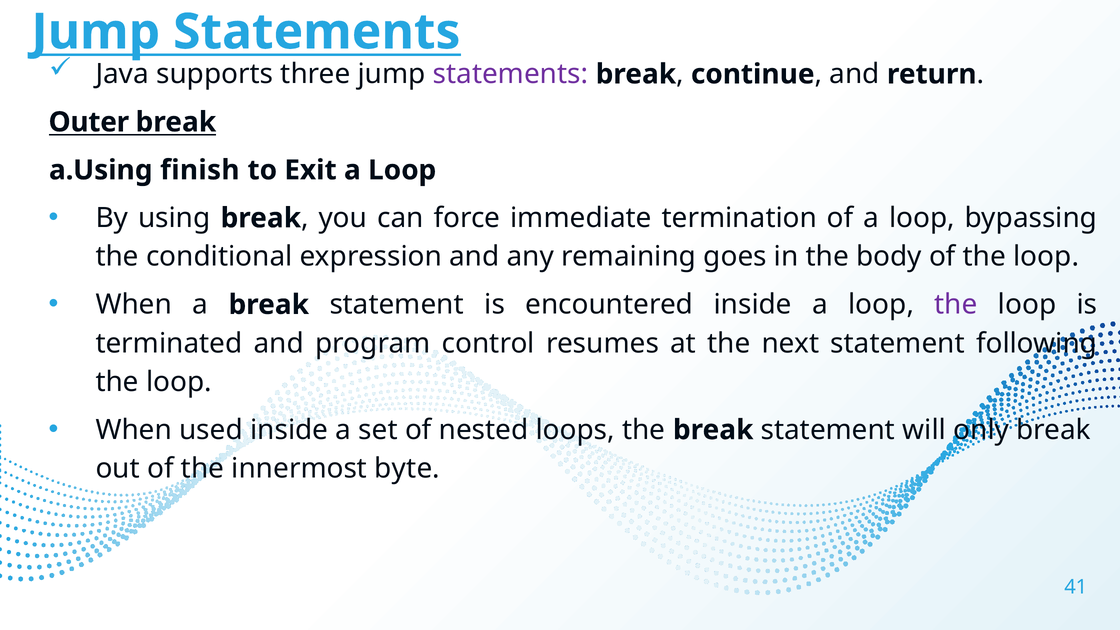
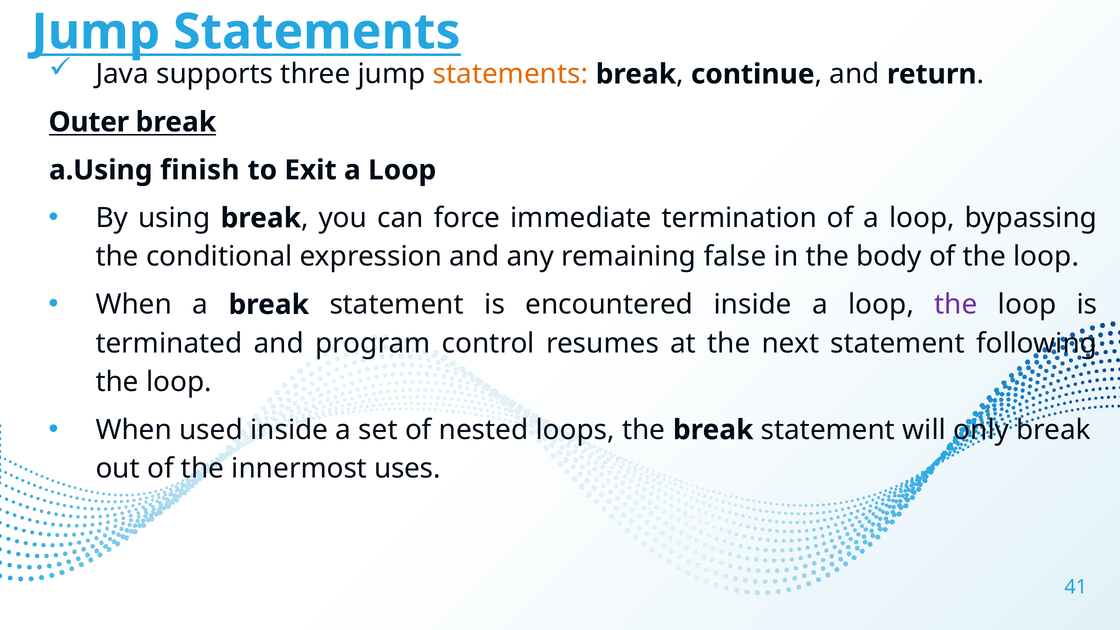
statements at (511, 74) colour: purple -> orange
goes: goes -> false
byte: byte -> uses
